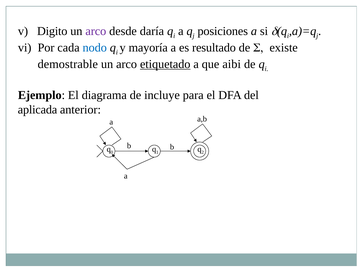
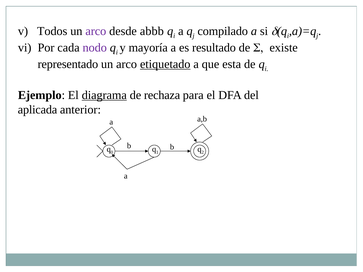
Digito: Digito -> Todos
daría: daría -> abbb
posiciones: posiciones -> compilado
nodo colour: blue -> purple
demostrable: demostrable -> representado
aibi: aibi -> esta
diagrama underline: none -> present
incluye: incluye -> rechaza
